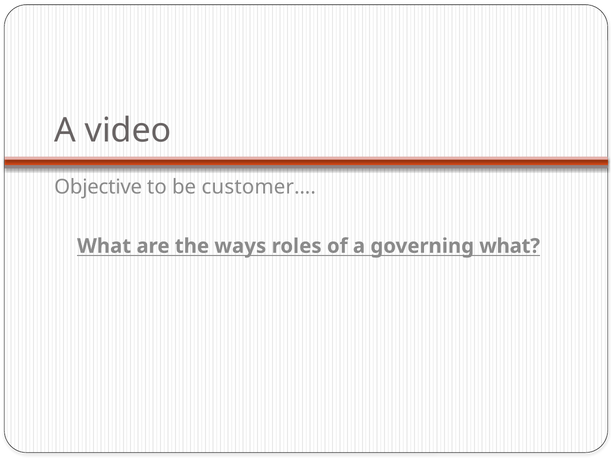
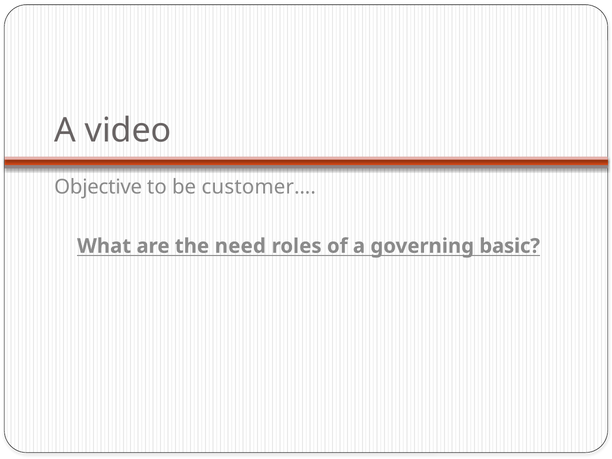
ways: ways -> need
governing what: what -> basic
